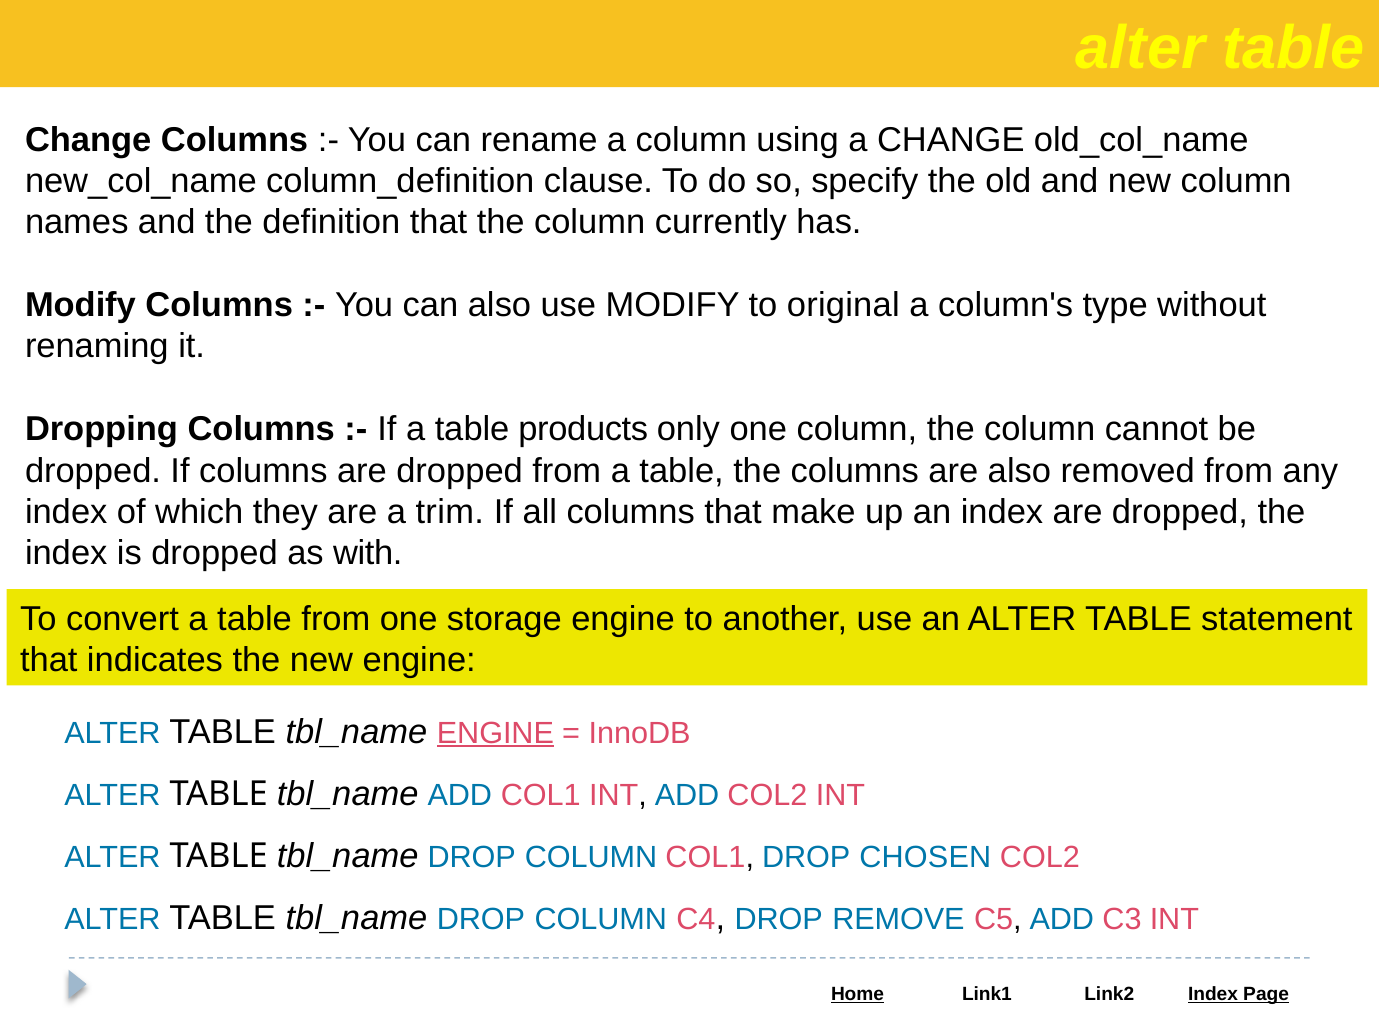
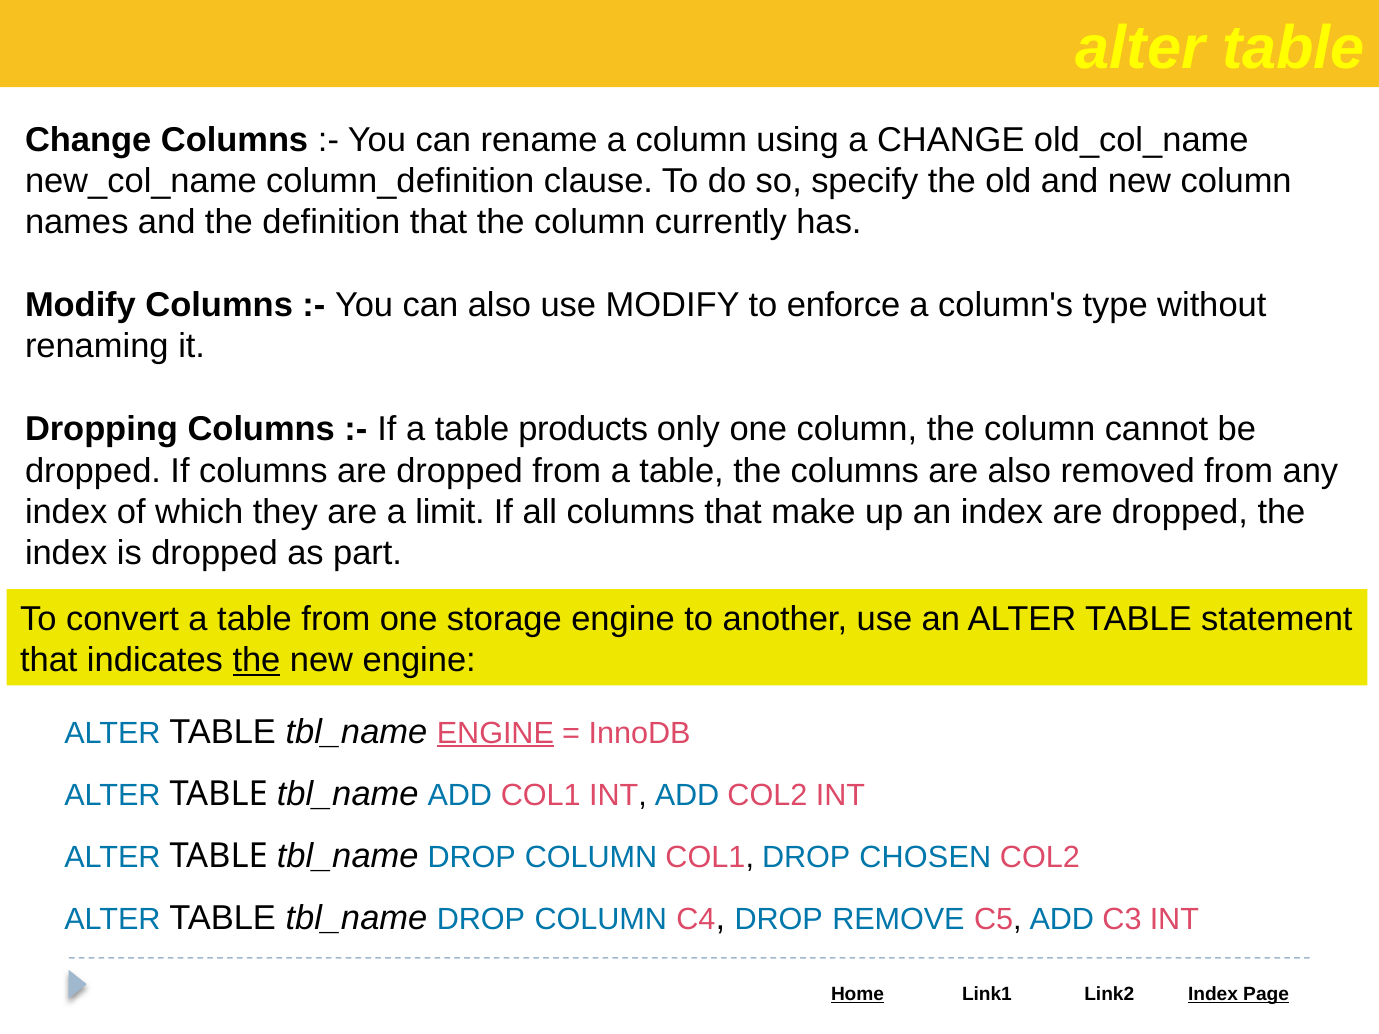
original: original -> enforce
trim: trim -> limit
with: with -> part
the at (256, 661) underline: none -> present
